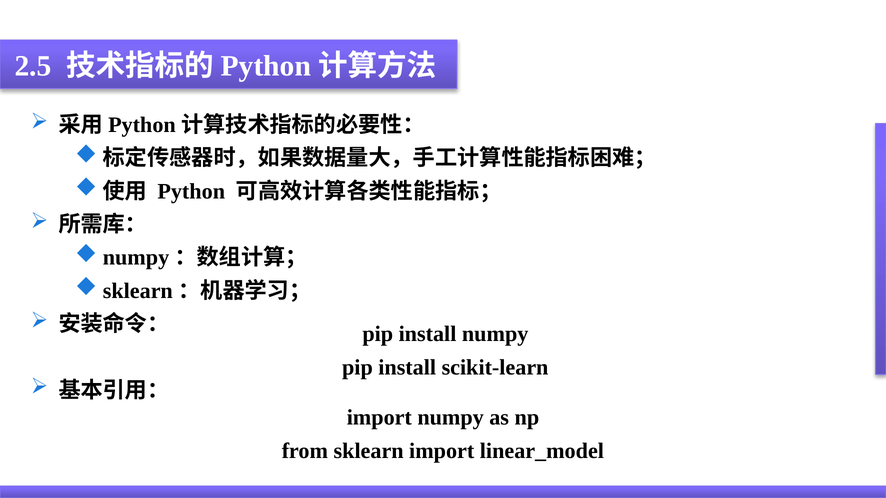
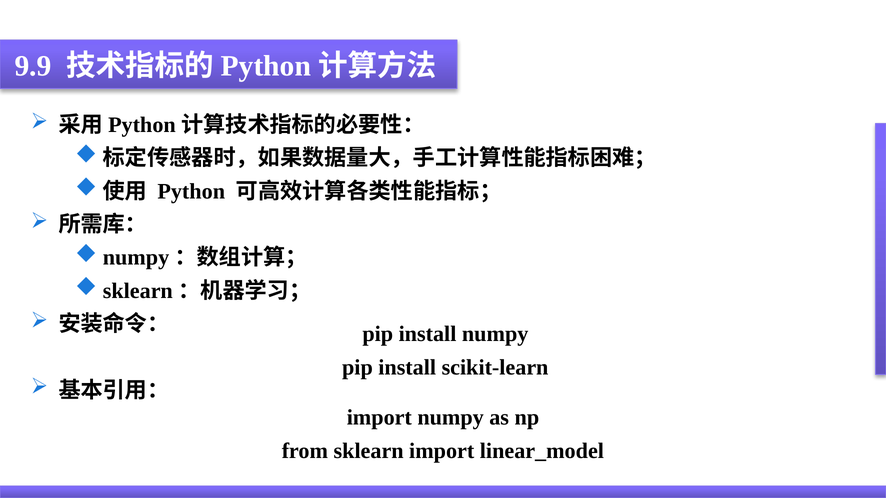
2.5: 2.5 -> 9.9
